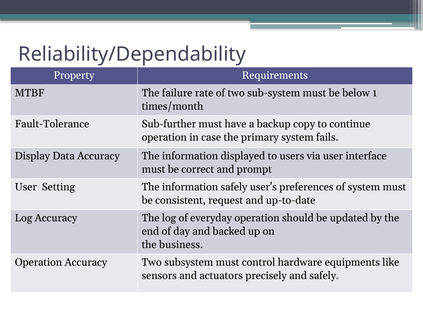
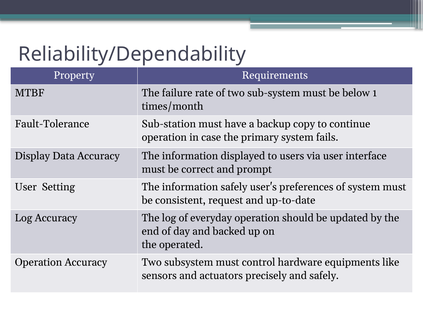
Sub-further: Sub-further -> Sub-station
business: business -> operated
